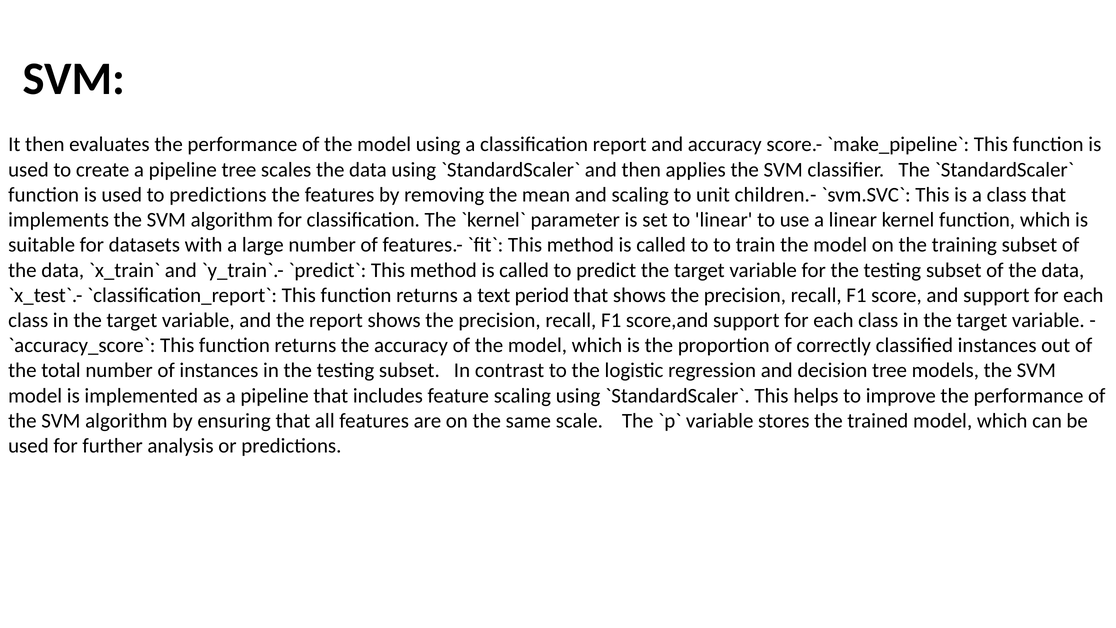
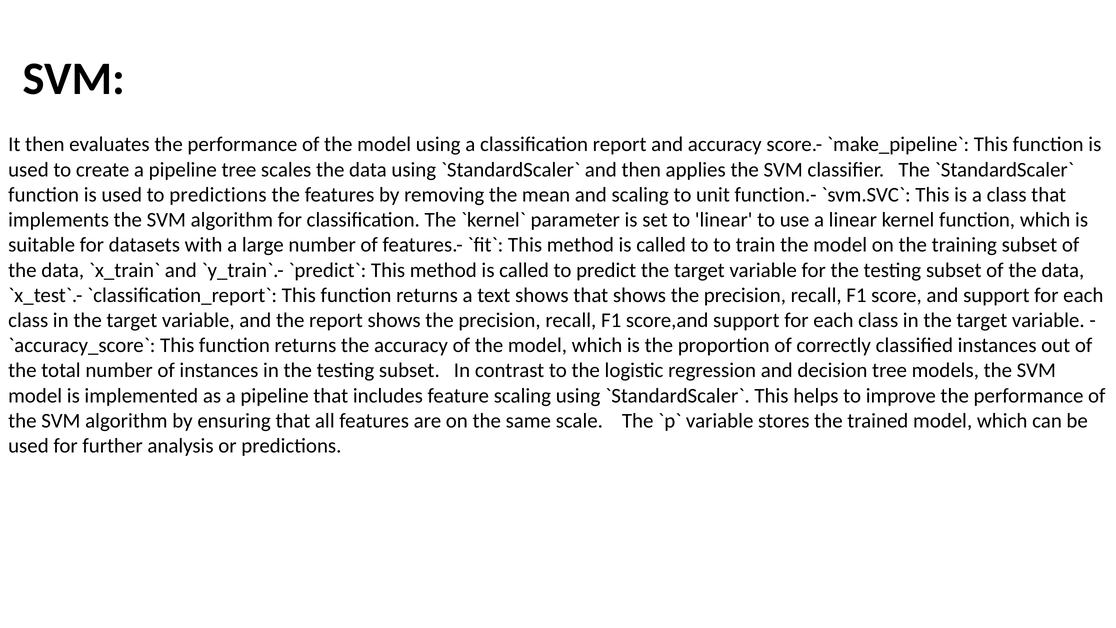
children.-: children.- -> function.-
text period: period -> shows
